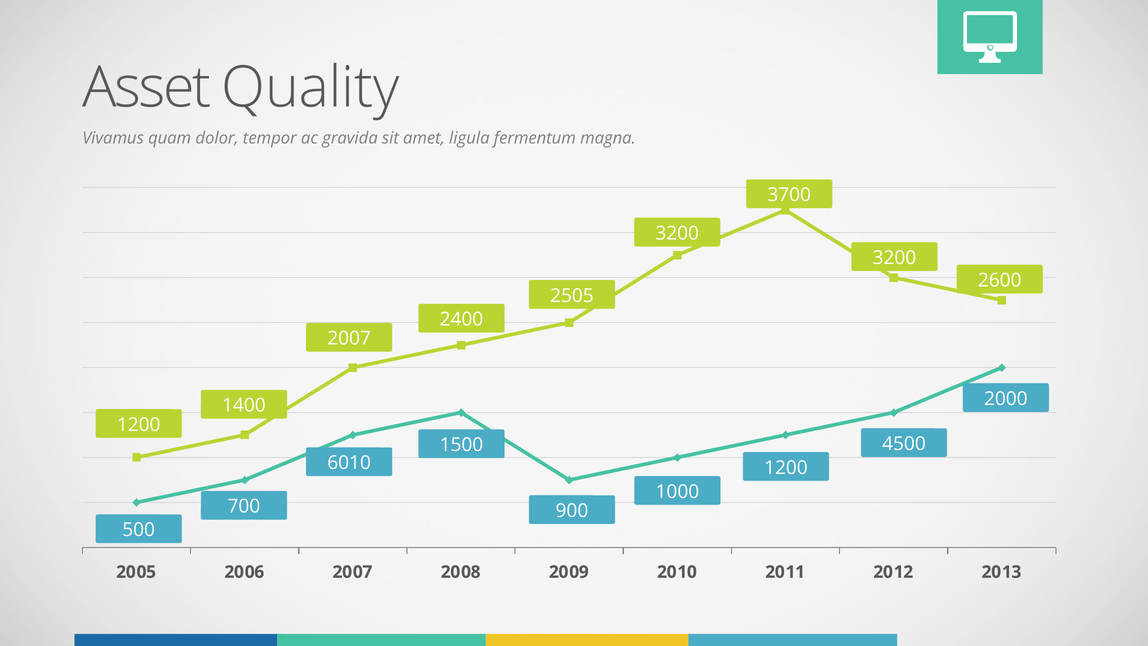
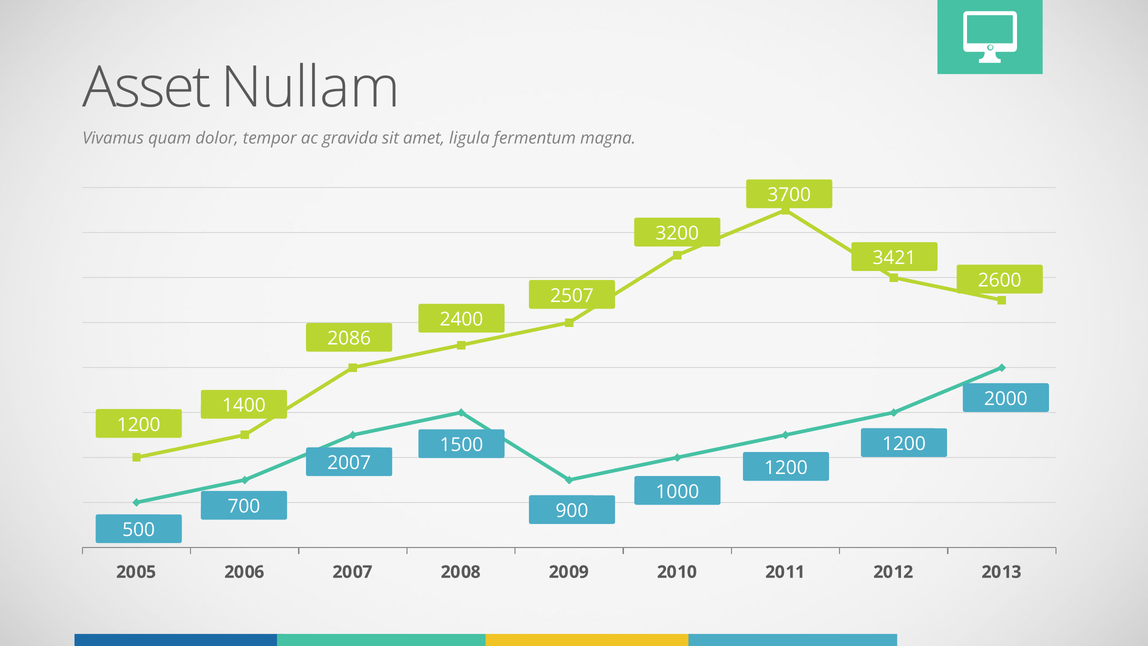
Quality: Quality -> Nullam
3200 at (894, 258): 3200 -> 3421
2505: 2505 -> 2507
2007 at (349, 339): 2007 -> 2086
4500 at (904, 444): 4500 -> 1200
6010 at (349, 463): 6010 -> 2007
